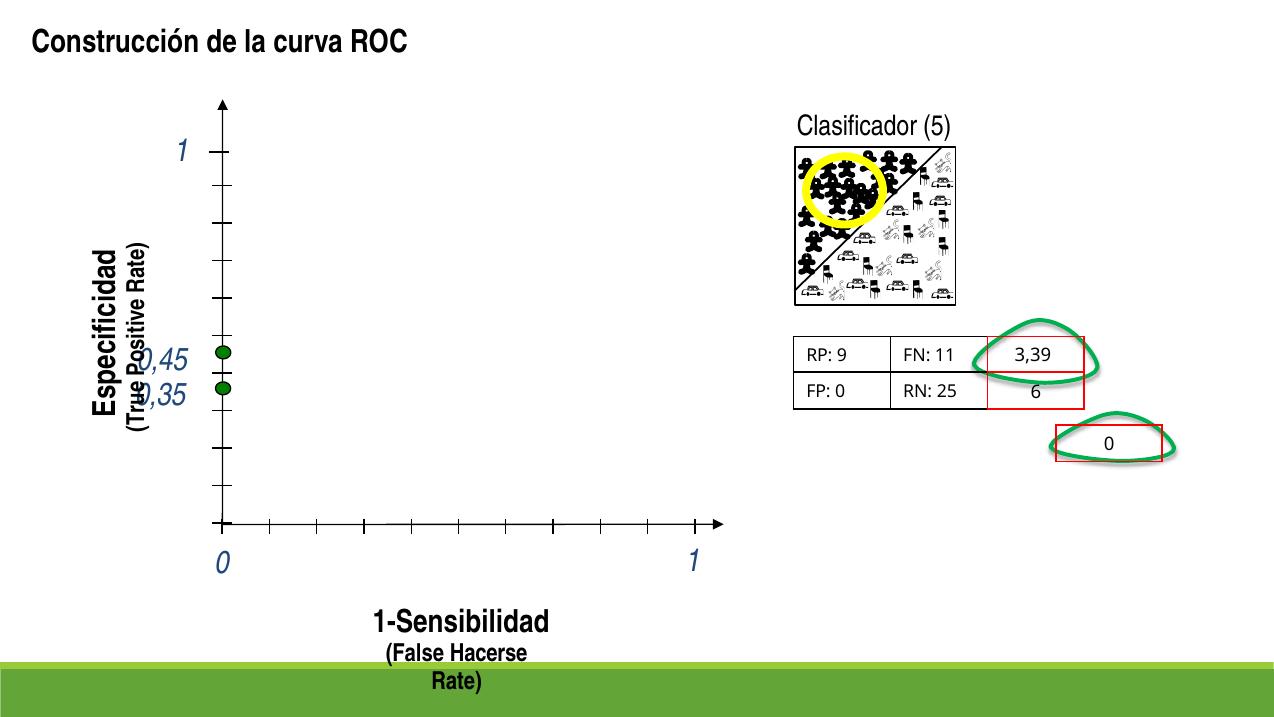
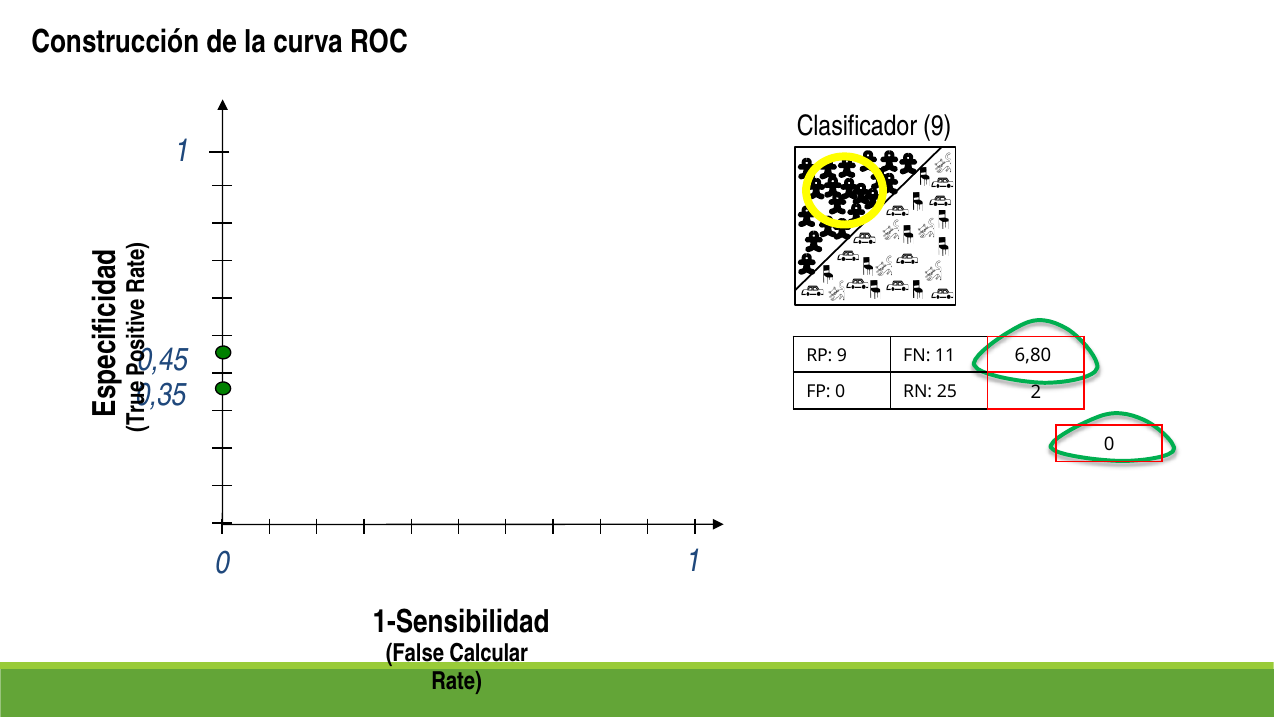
Clasificador 5: 5 -> 9
3,39: 3,39 -> 6,80
6: 6 -> 2
Hacerse: Hacerse -> Calcular
